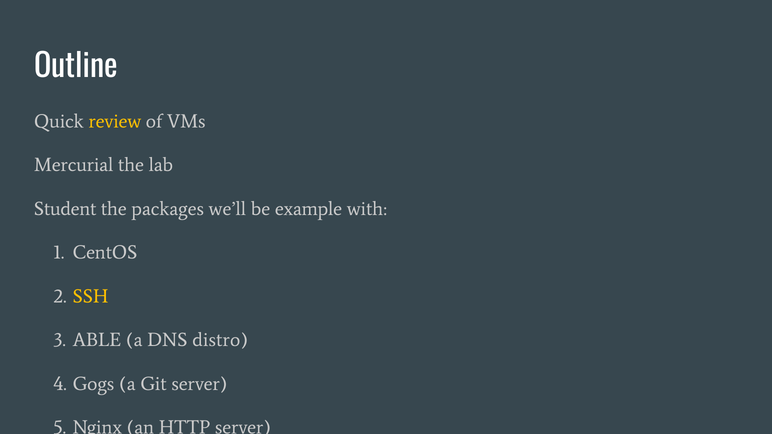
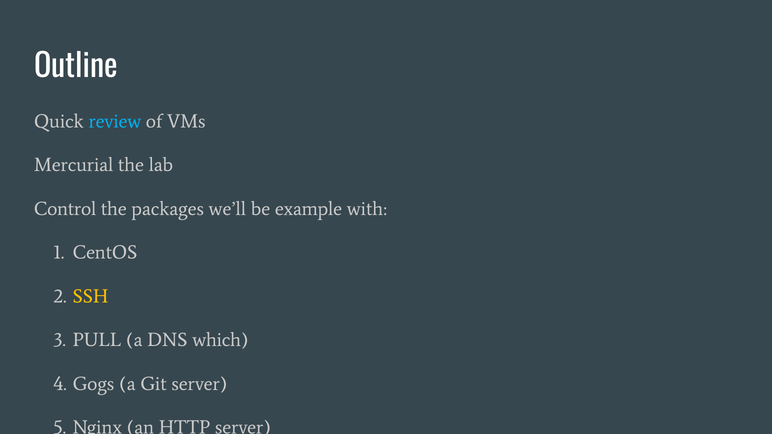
review colour: yellow -> light blue
Student: Student -> Control
ABLE: ABLE -> PULL
distro: distro -> which
